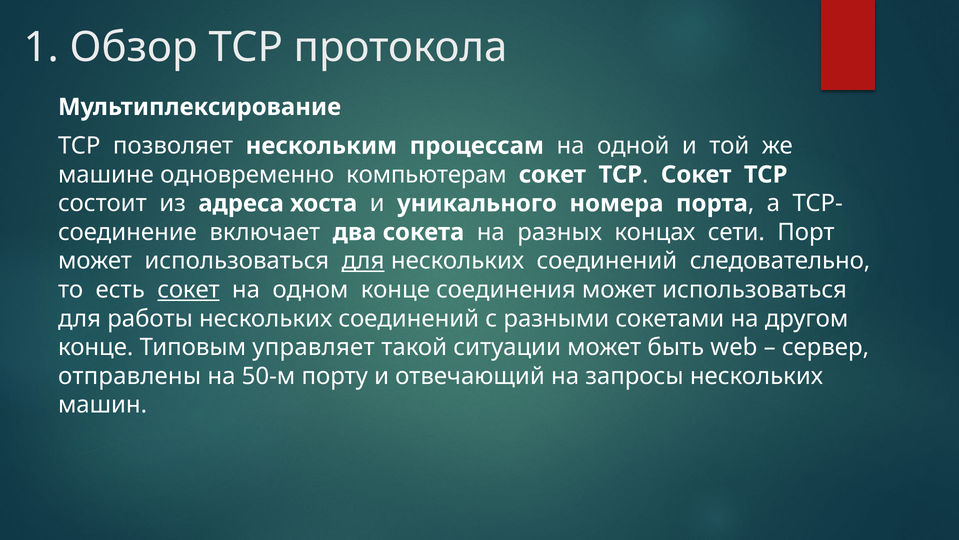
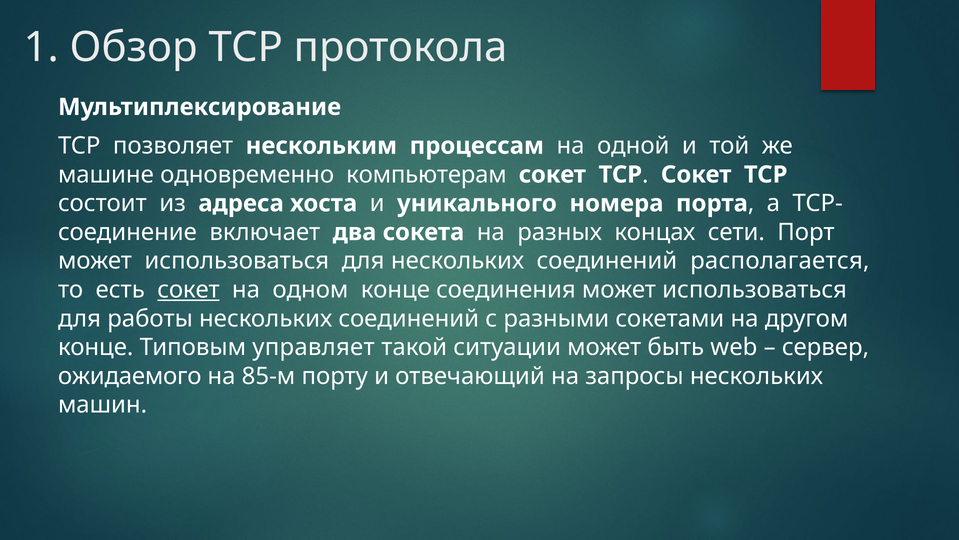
для at (363, 261) underline: present -> none
следовательно: следовательно -> располагается
отправлены: отправлены -> ожидаемого
50-м: 50-м -> 85-м
